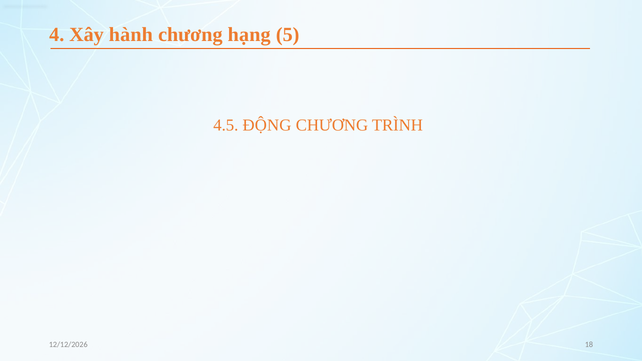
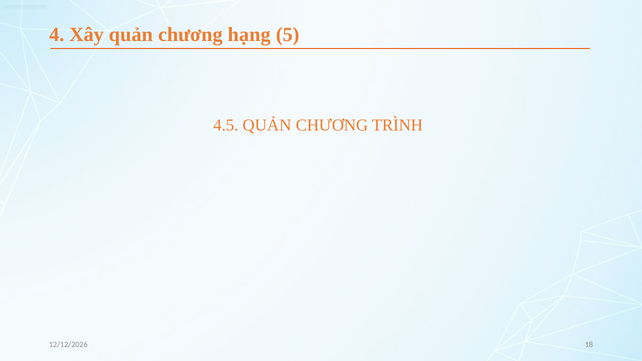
Xây hành: hành -> quản
4.5 ĐỘNG: ĐỘNG -> QUẢN
